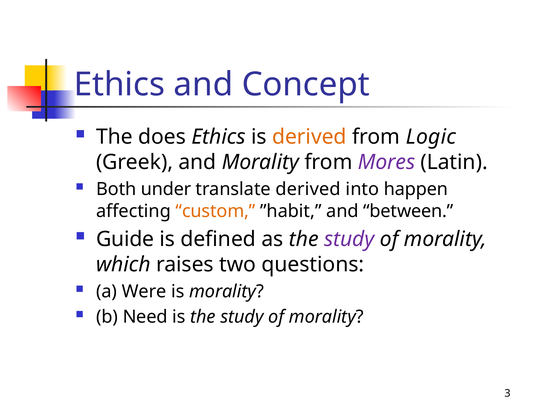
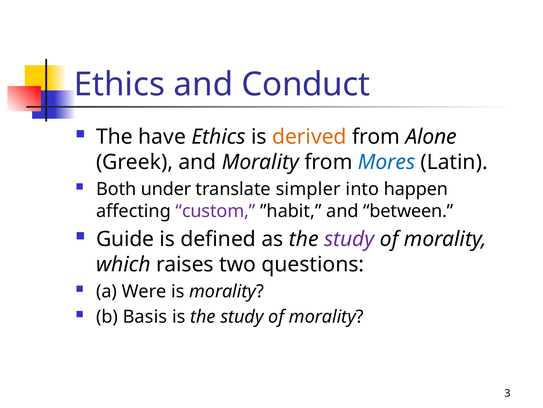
Concept: Concept -> Conduct
does: does -> have
Logic: Logic -> Alone
Mores colour: purple -> blue
translate derived: derived -> simpler
custom colour: orange -> purple
Need: Need -> Basis
